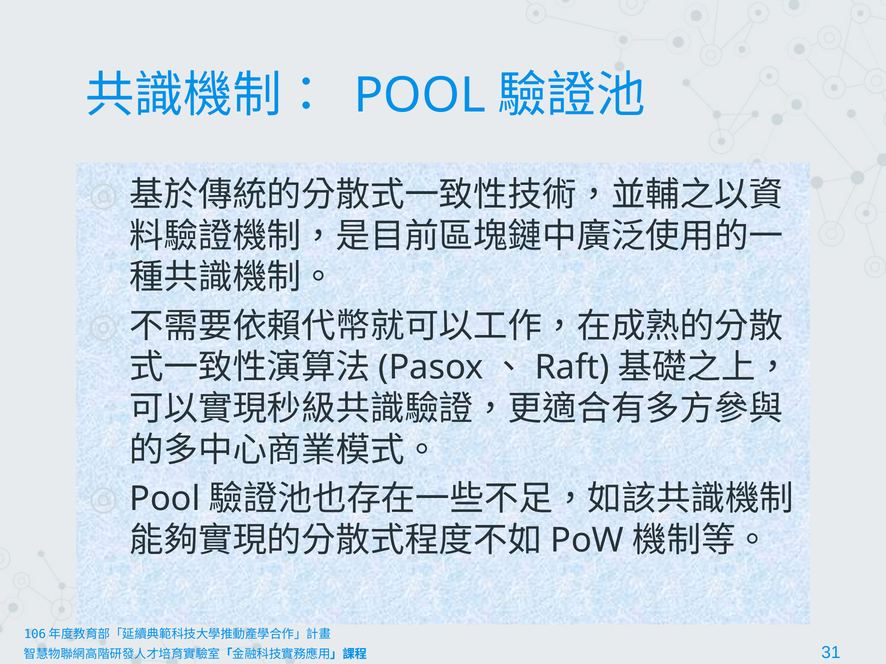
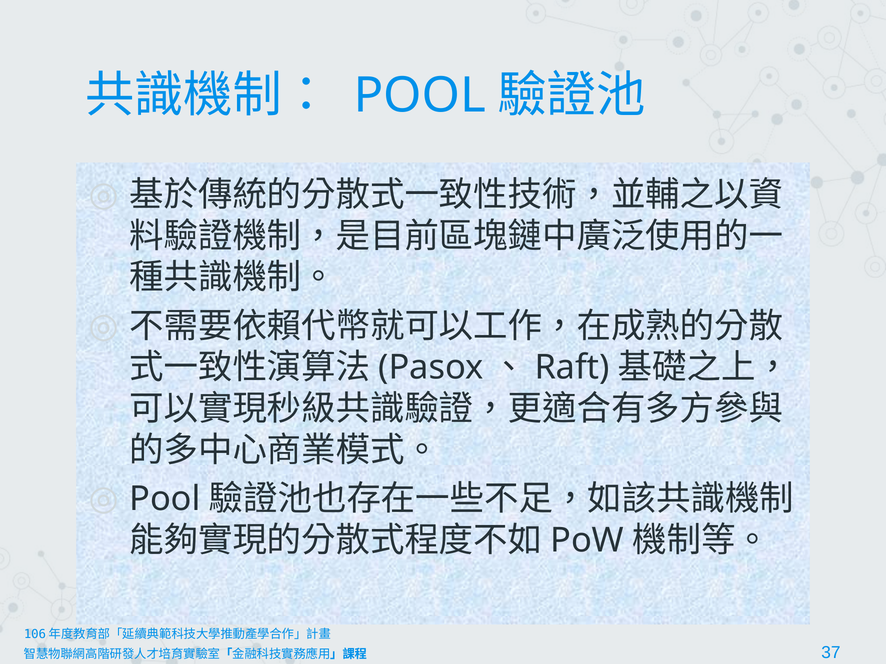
31: 31 -> 37
